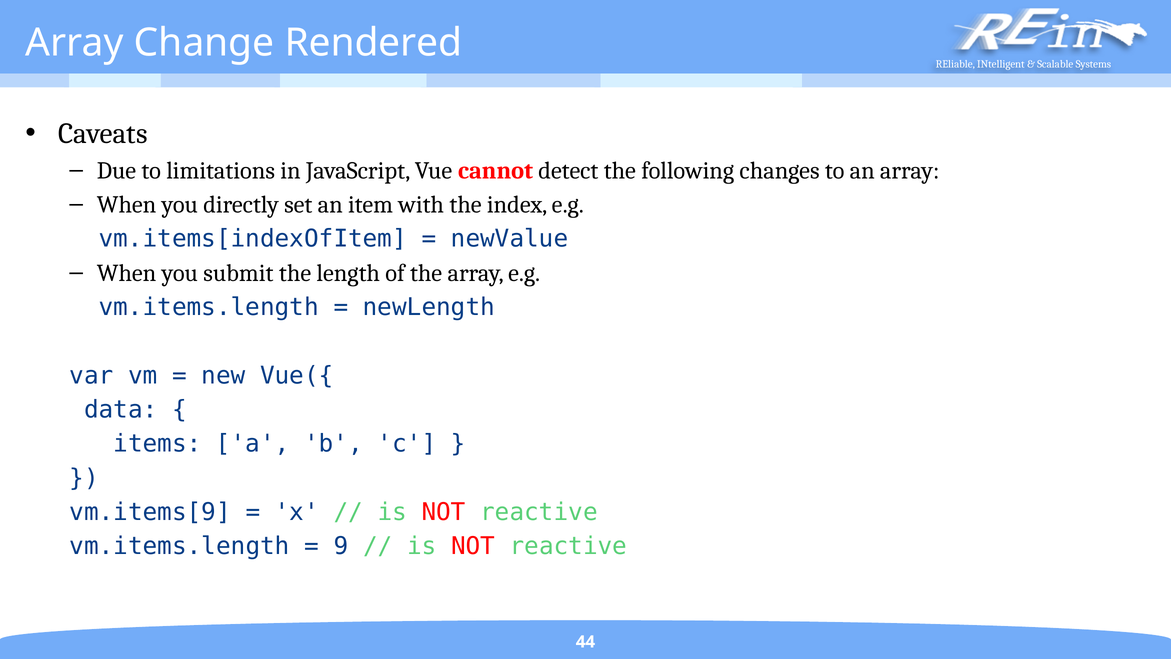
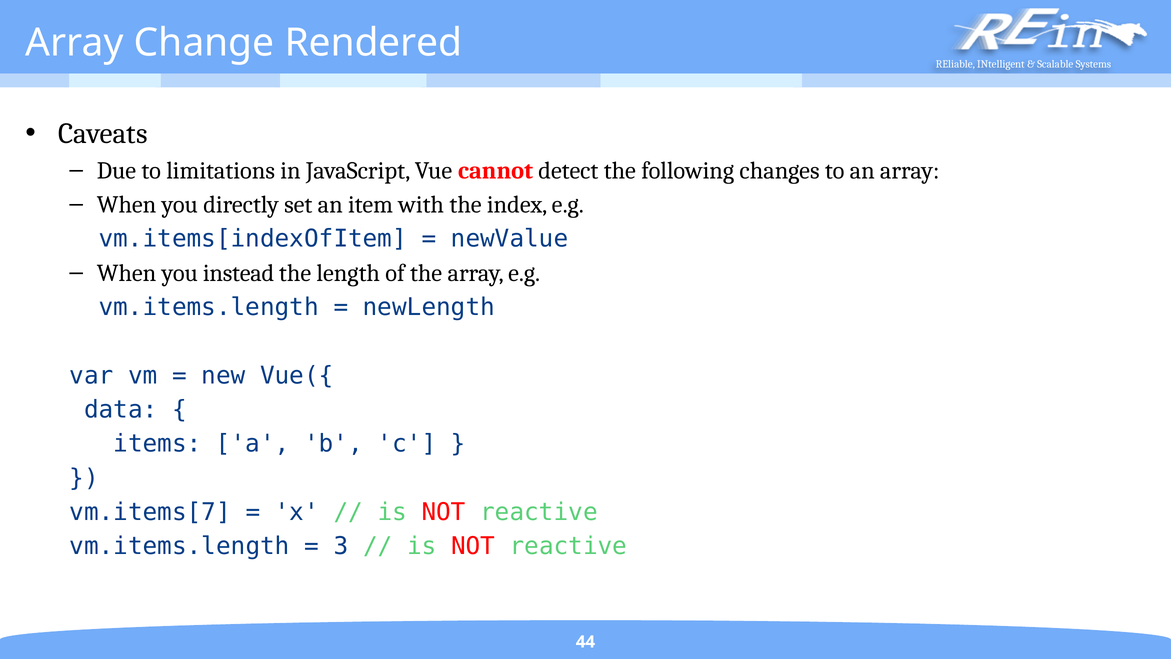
submit: submit -> instead
vm.items[9: vm.items[9 -> vm.items[7
9: 9 -> 3
